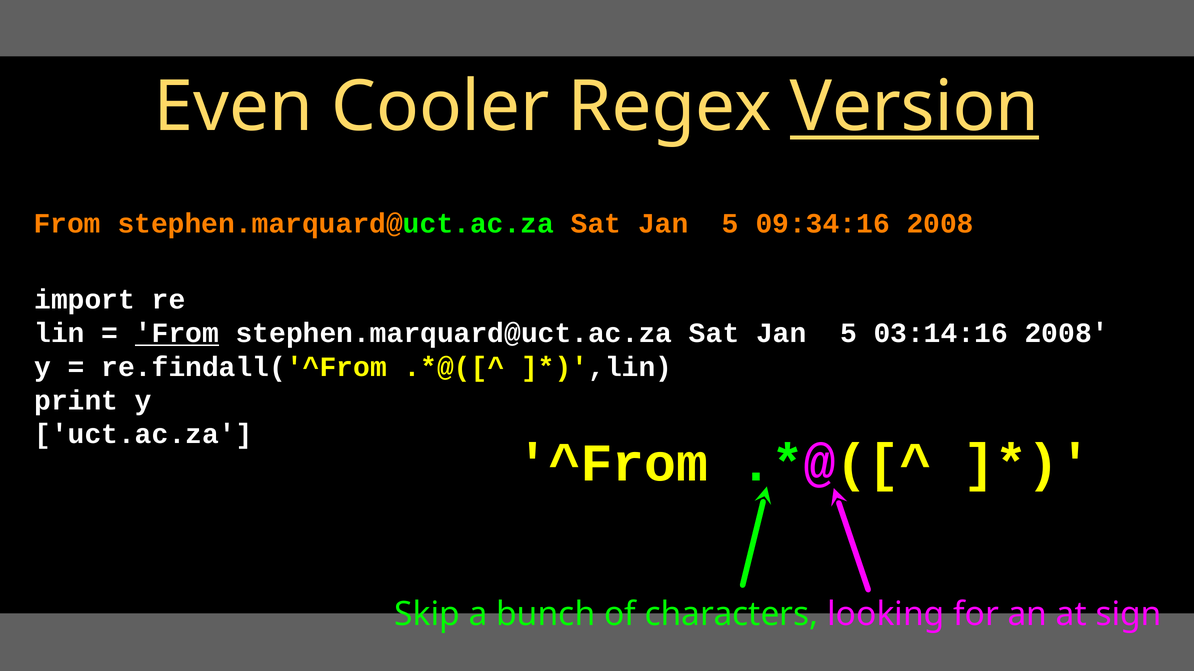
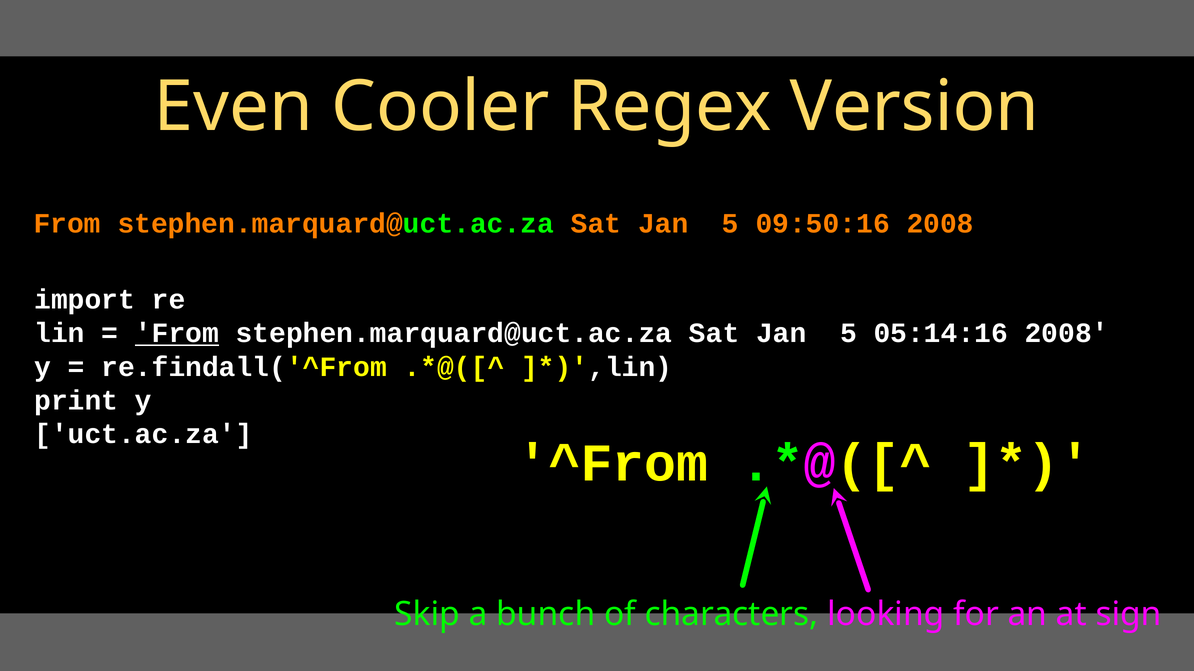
Version underline: present -> none
09:34:16: 09:34:16 -> 09:50:16
03:14:16: 03:14:16 -> 05:14:16
